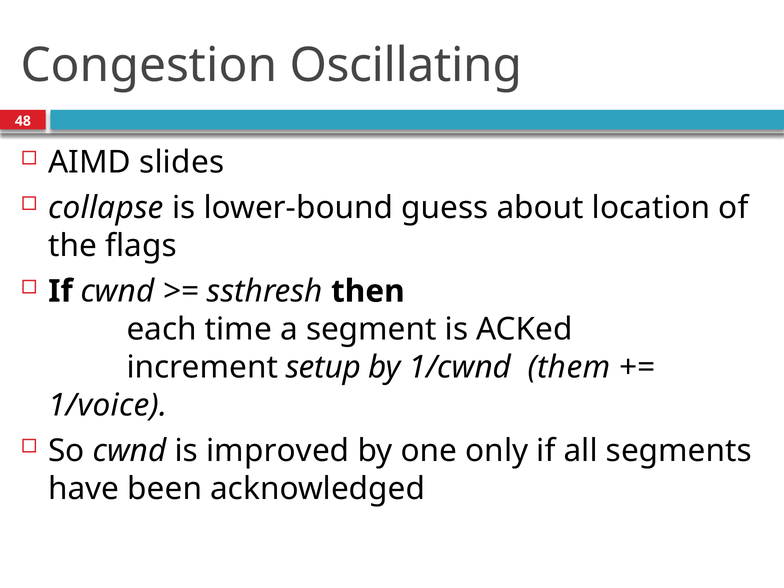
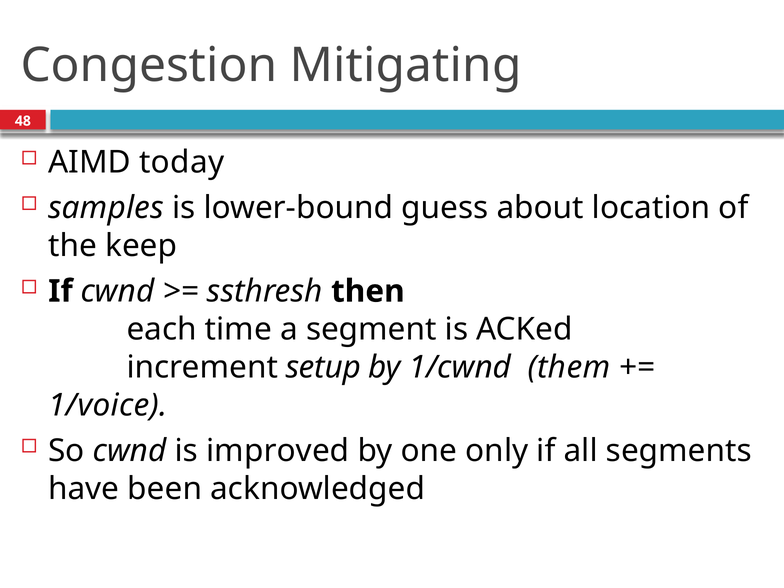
Oscillating: Oscillating -> Mitigating
slides: slides -> today
collapse: collapse -> samples
flags: flags -> keep
